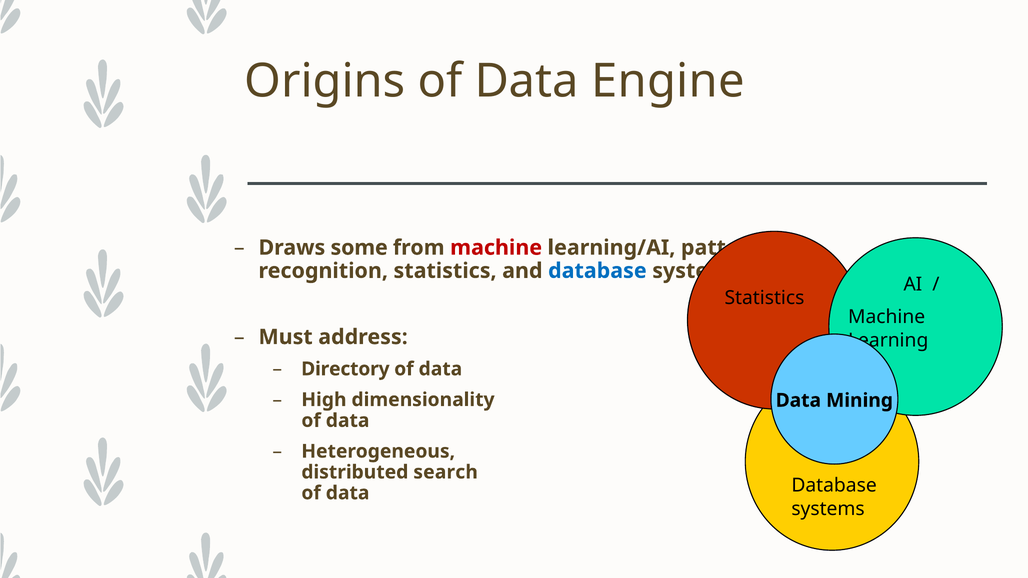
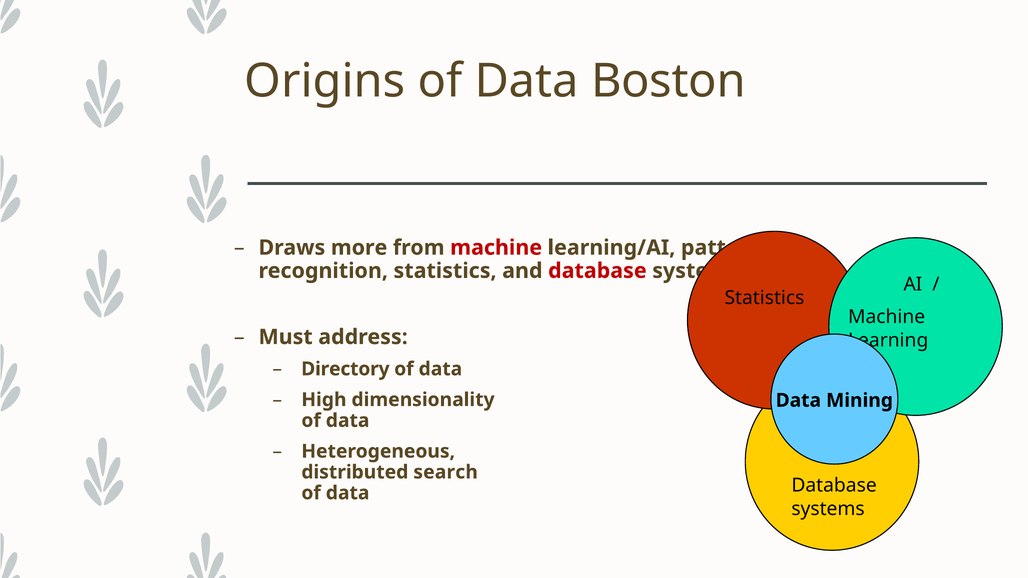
Engine: Engine -> Boston
some: some -> more
database at (597, 271) colour: blue -> red
